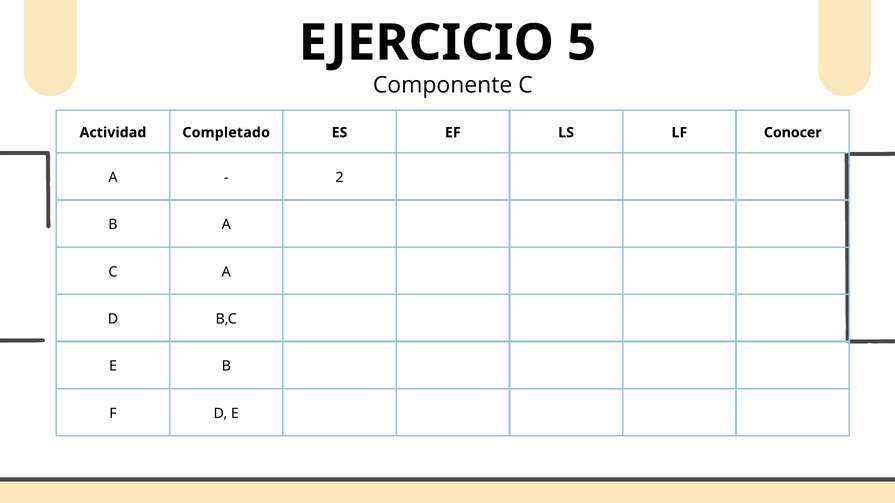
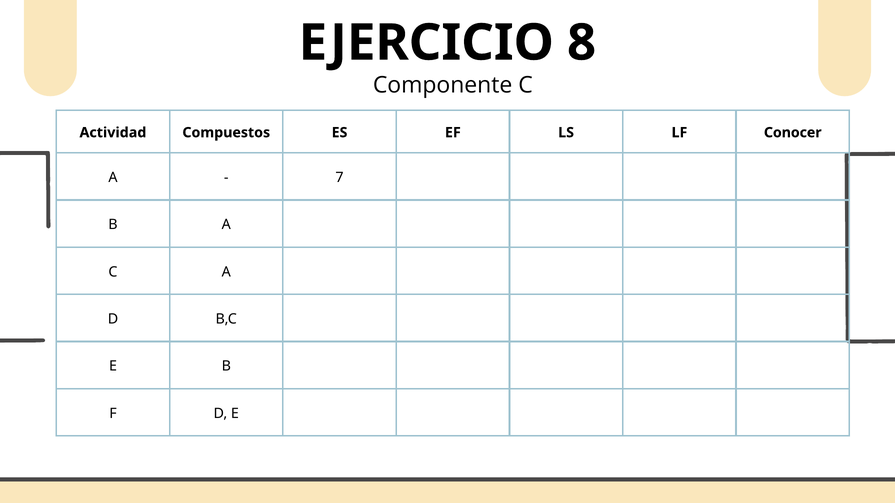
5: 5 -> 8
Completado: Completado -> Compuestos
2: 2 -> 7
